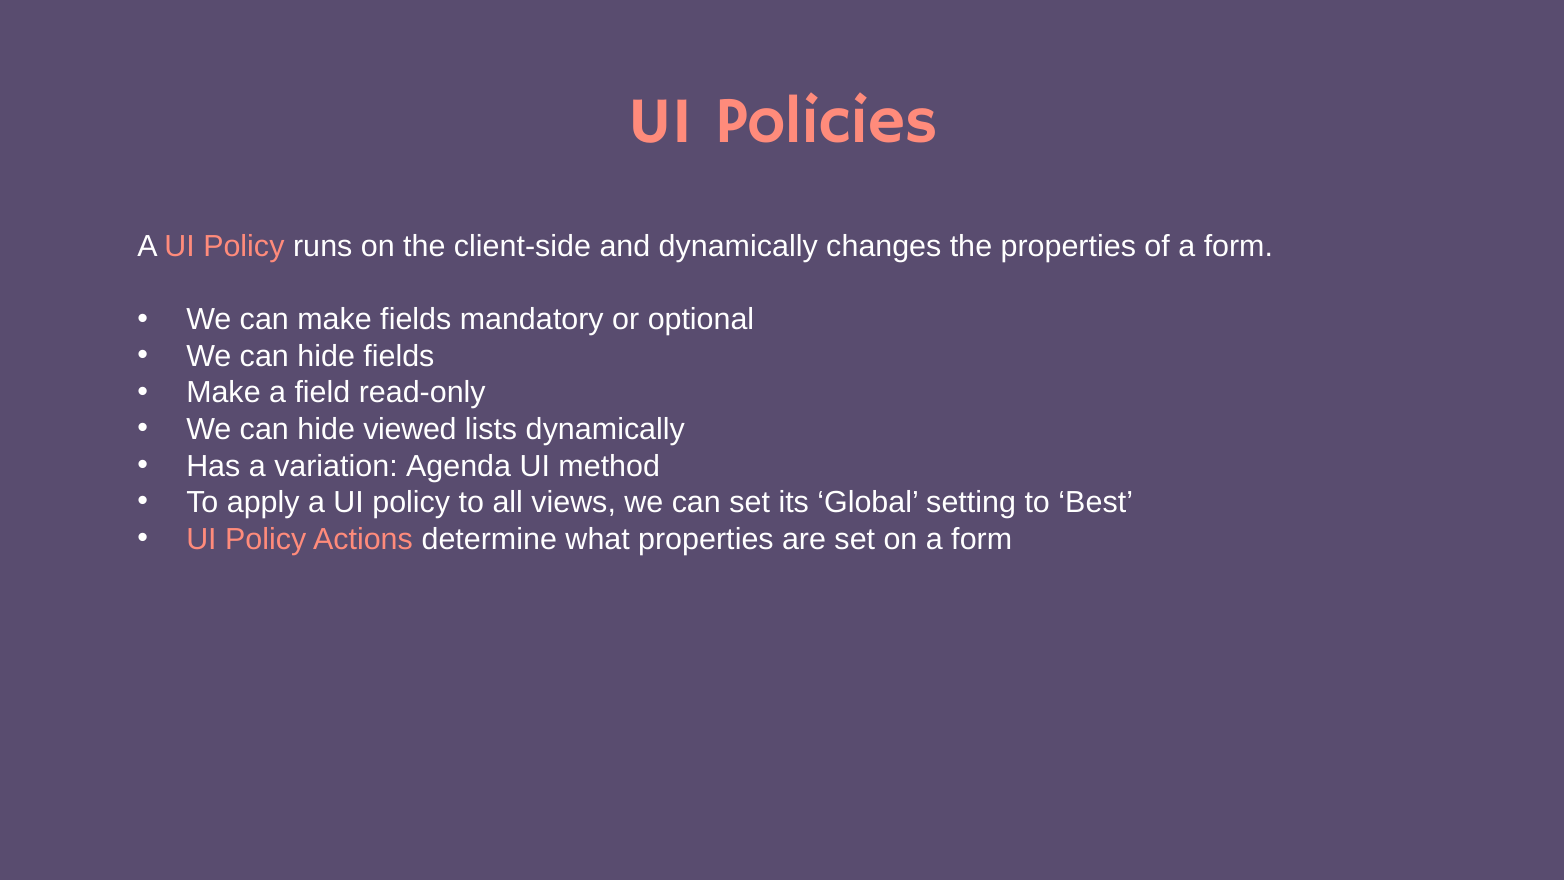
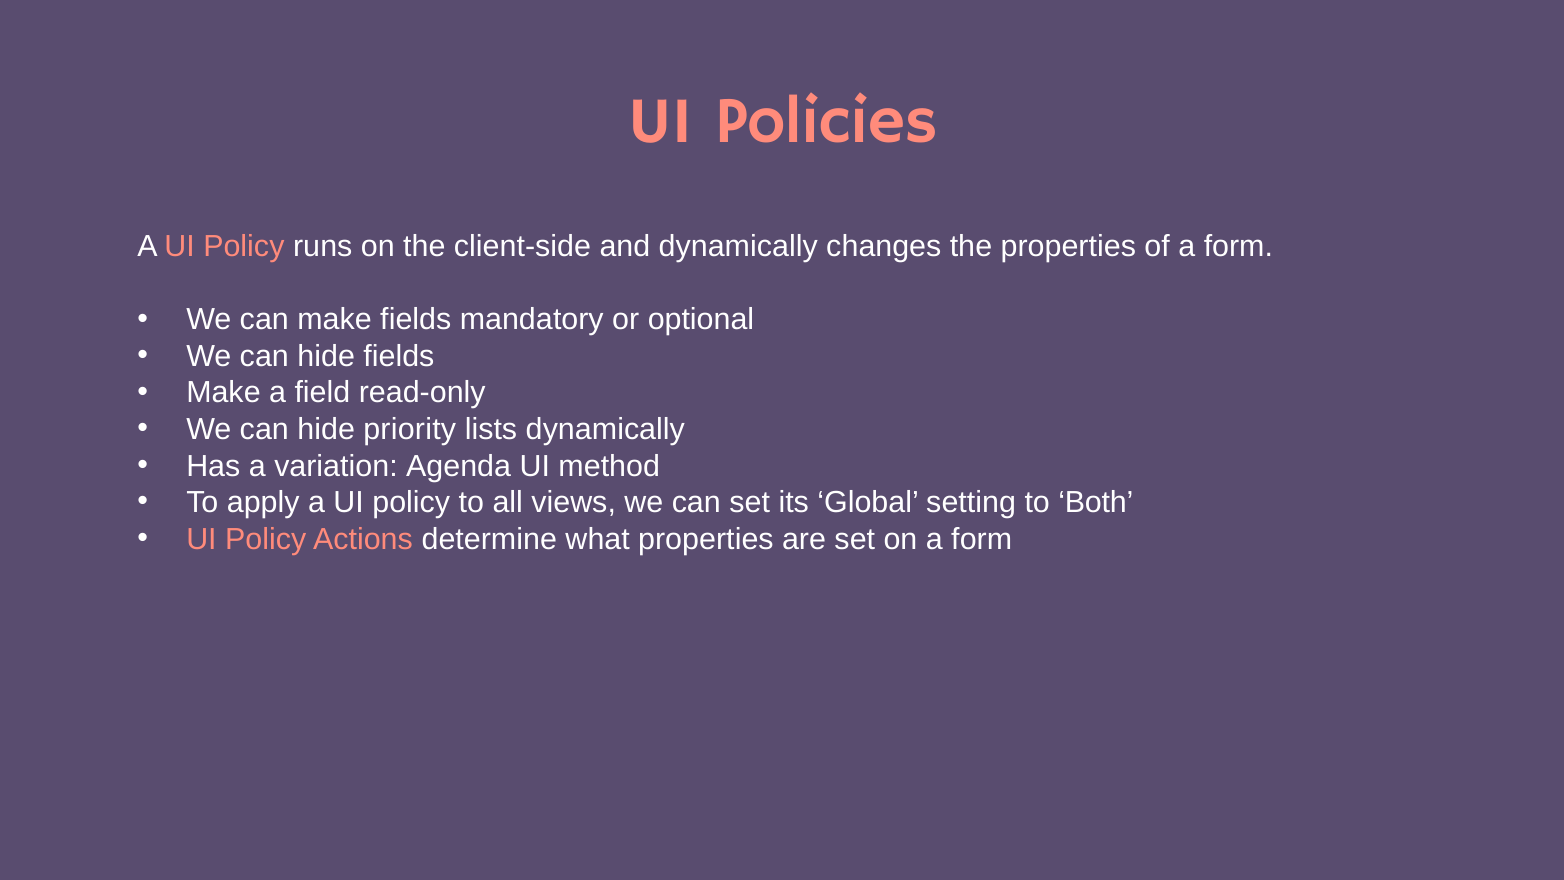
viewed: viewed -> priority
Best: Best -> Both
